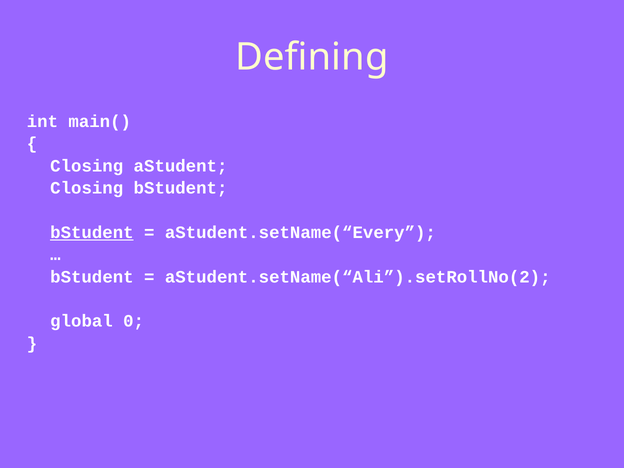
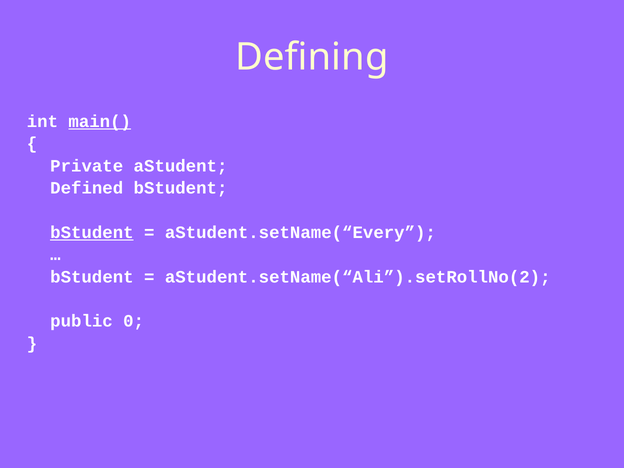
main( underline: none -> present
Closing at (87, 166): Closing -> Private
Closing at (87, 188): Closing -> Defined
global: global -> public
